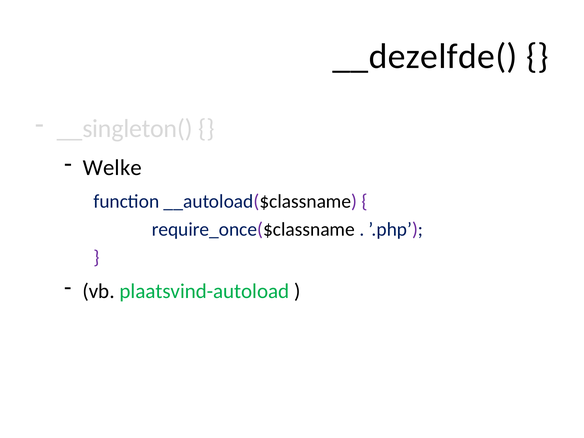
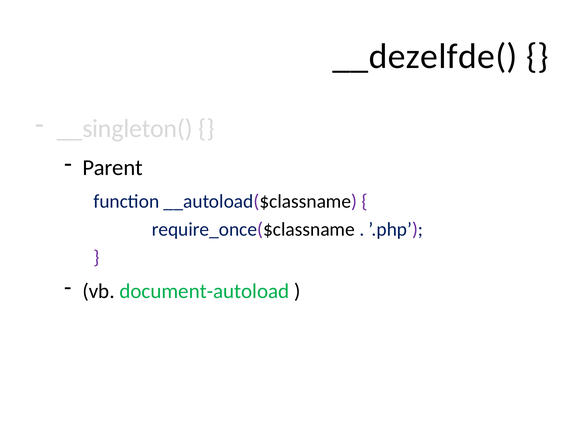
Welke: Welke -> Parent
plaatsvind-autoload: plaatsvind-autoload -> document-autoload
